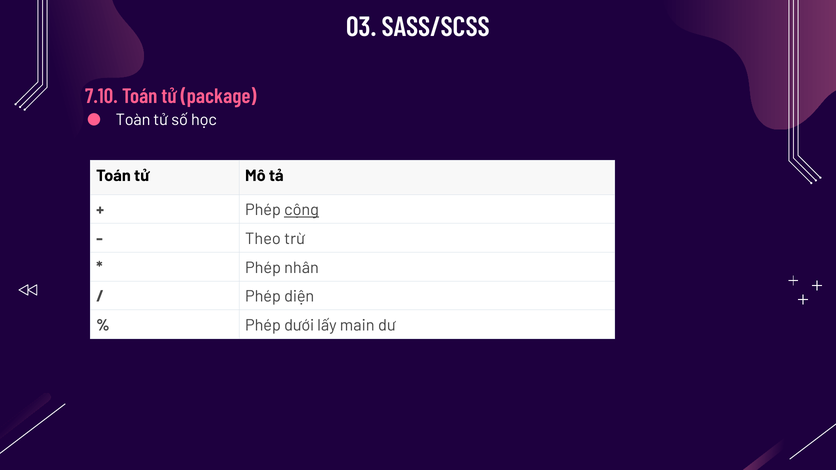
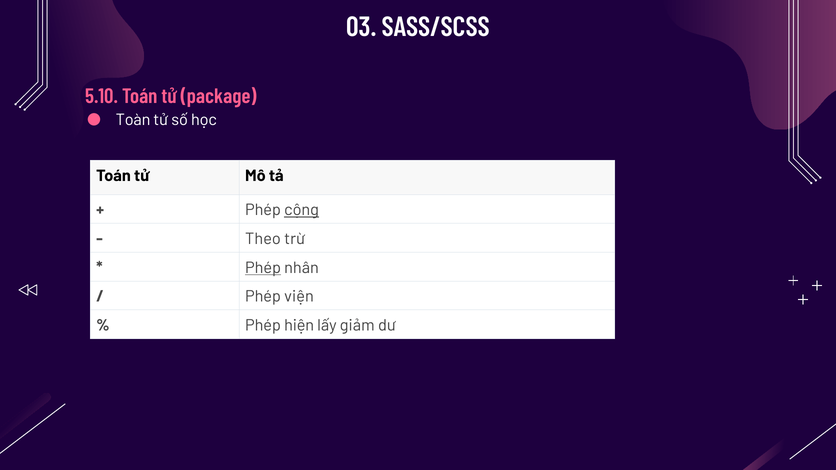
7.10: 7.10 -> 5.10
Phép at (263, 268) underline: none -> present
diện: diện -> viện
dưới: dưới -> hiện
main: main -> giảm
